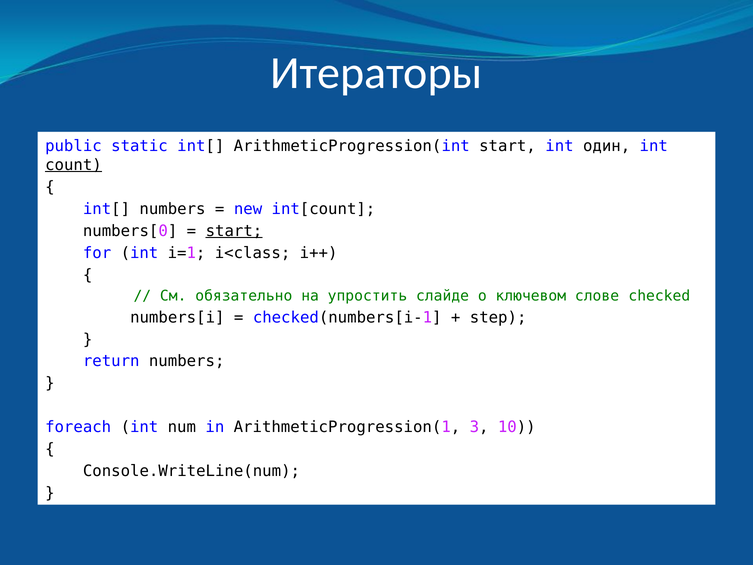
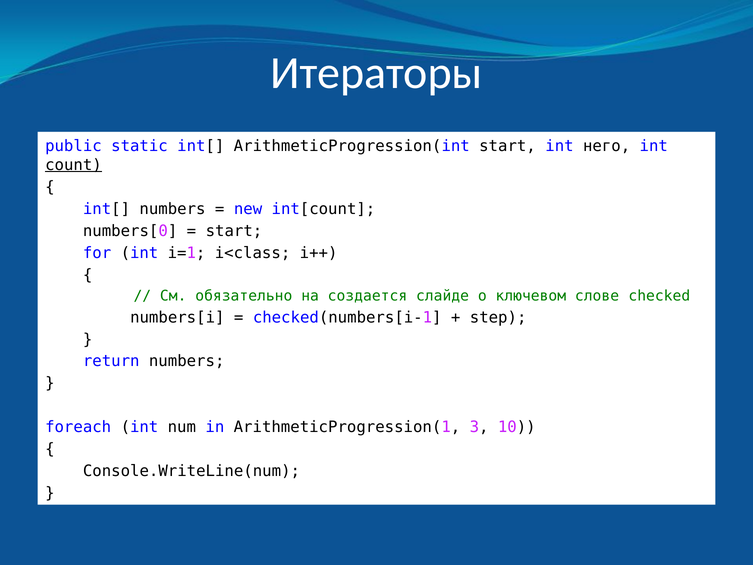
один: один -> него
start at (234, 231) underline: present -> none
упростить: упростить -> создается
